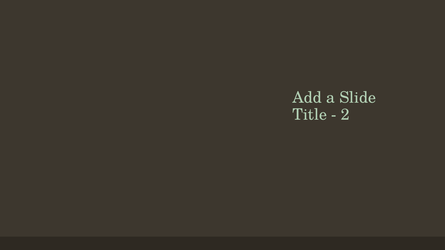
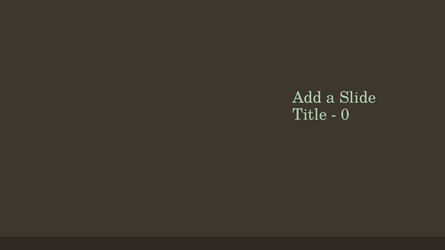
2: 2 -> 0
